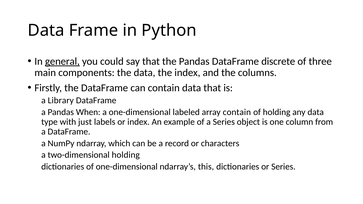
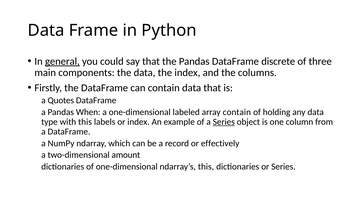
Library: Library -> Quotes
with just: just -> this
Series at (224, 122) underline: none -> present
characters: characters -> effectively
two-dimensional holding: holding -> amount
